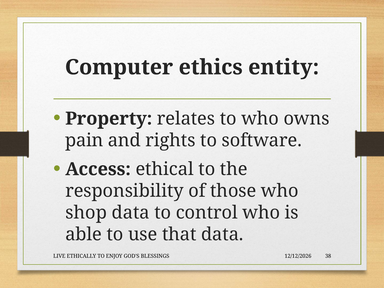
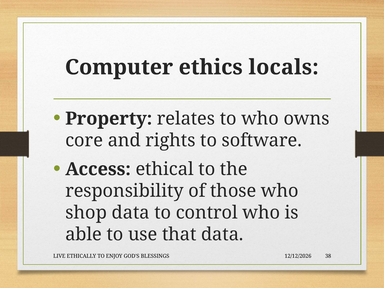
entity: entity -> locals
pain: pain -> core
